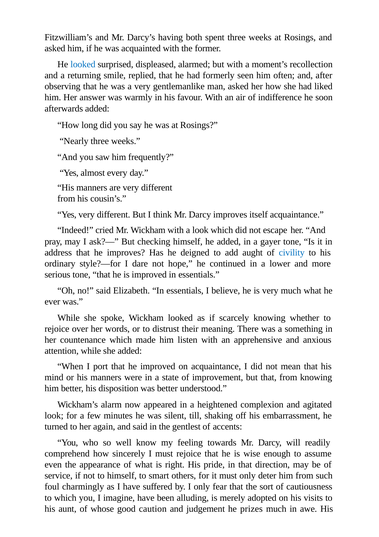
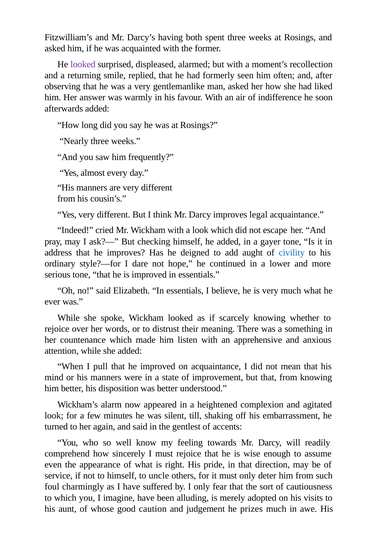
looked at (83, 64) colour: blue -> purple
itself: itself -> legal
port: port -> pull
smart: smart -> uncle
